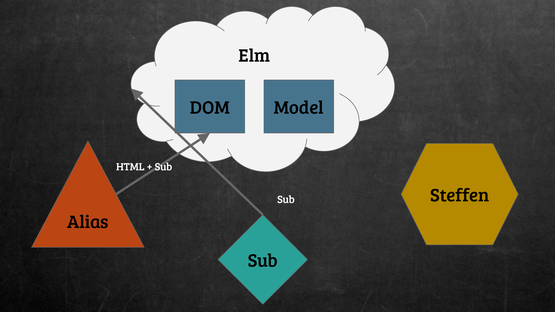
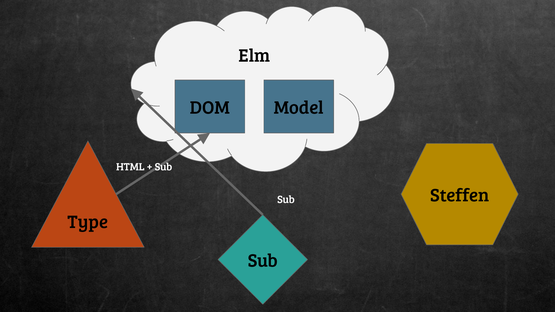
Alias: Alias -> Type
